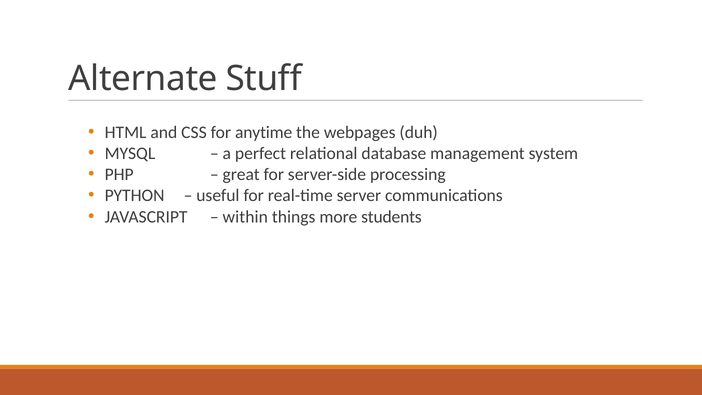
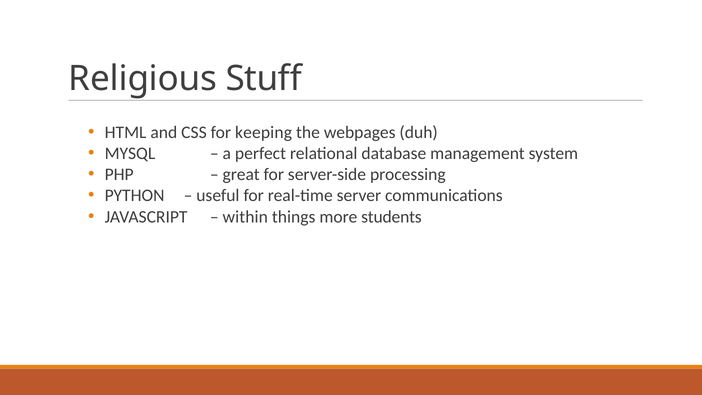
Alternate: Alternate -> Religious
anytime: anytime -> keeping
